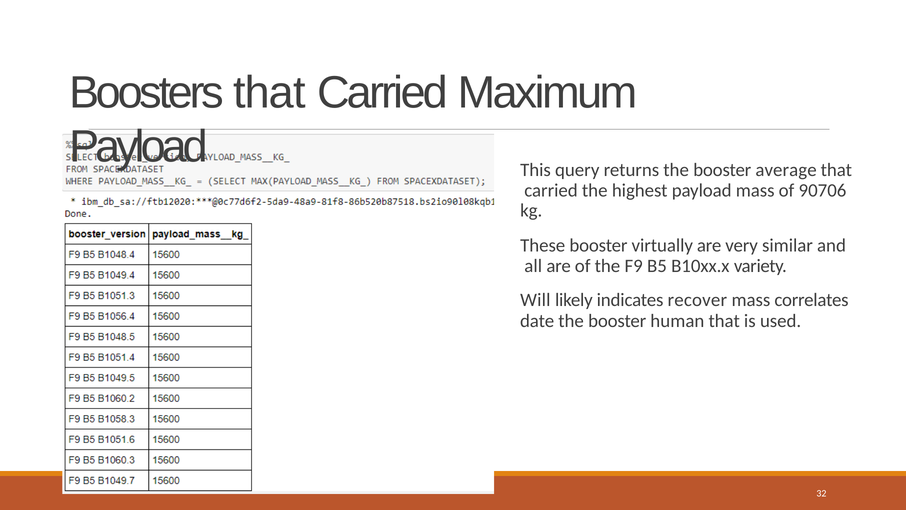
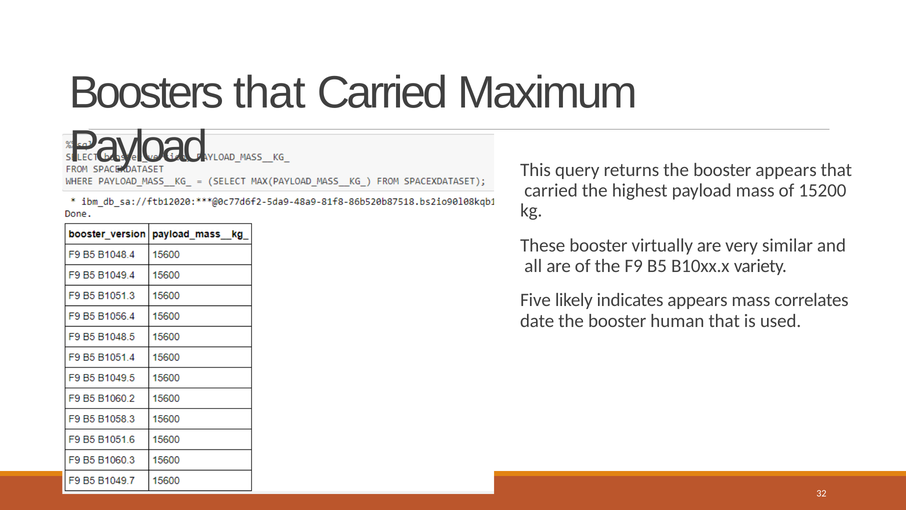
booster average: average -> appears
90706: 90706 -> 15200
Will: Will -> Five
indicates recover: recover -> appears
